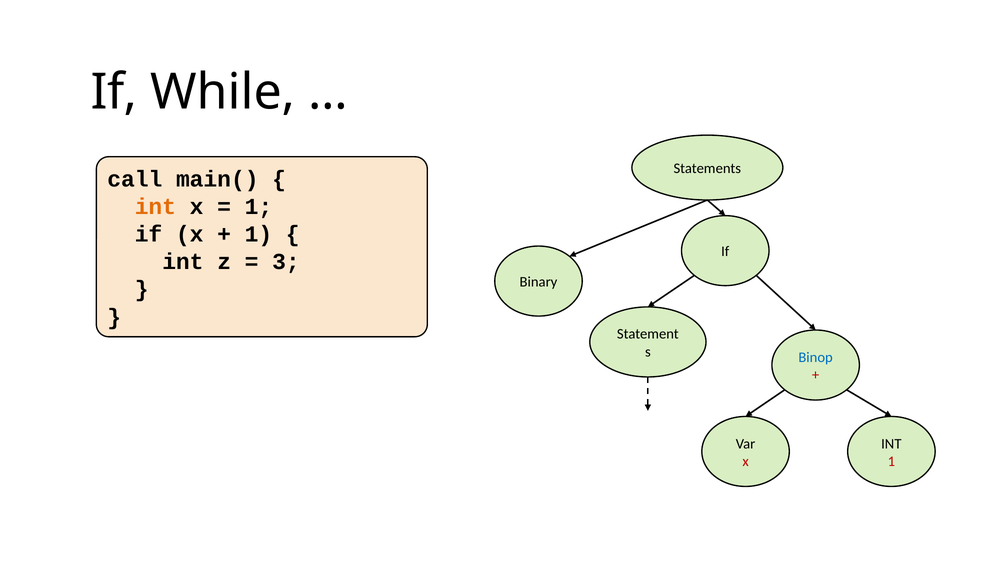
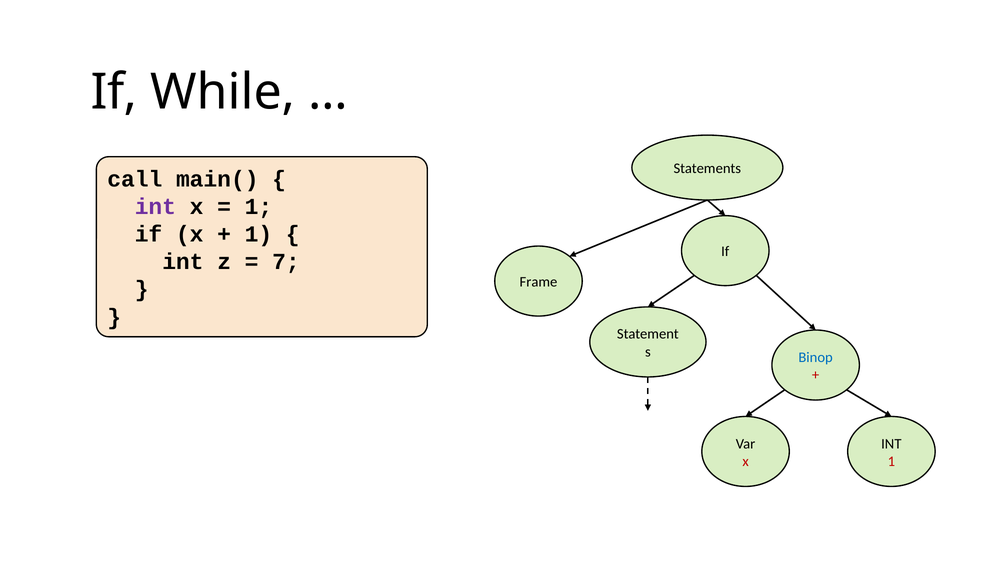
int at (155, 207) colour: orange -> purple
3: 3 -> 7
Binary: Binary -> Frame
